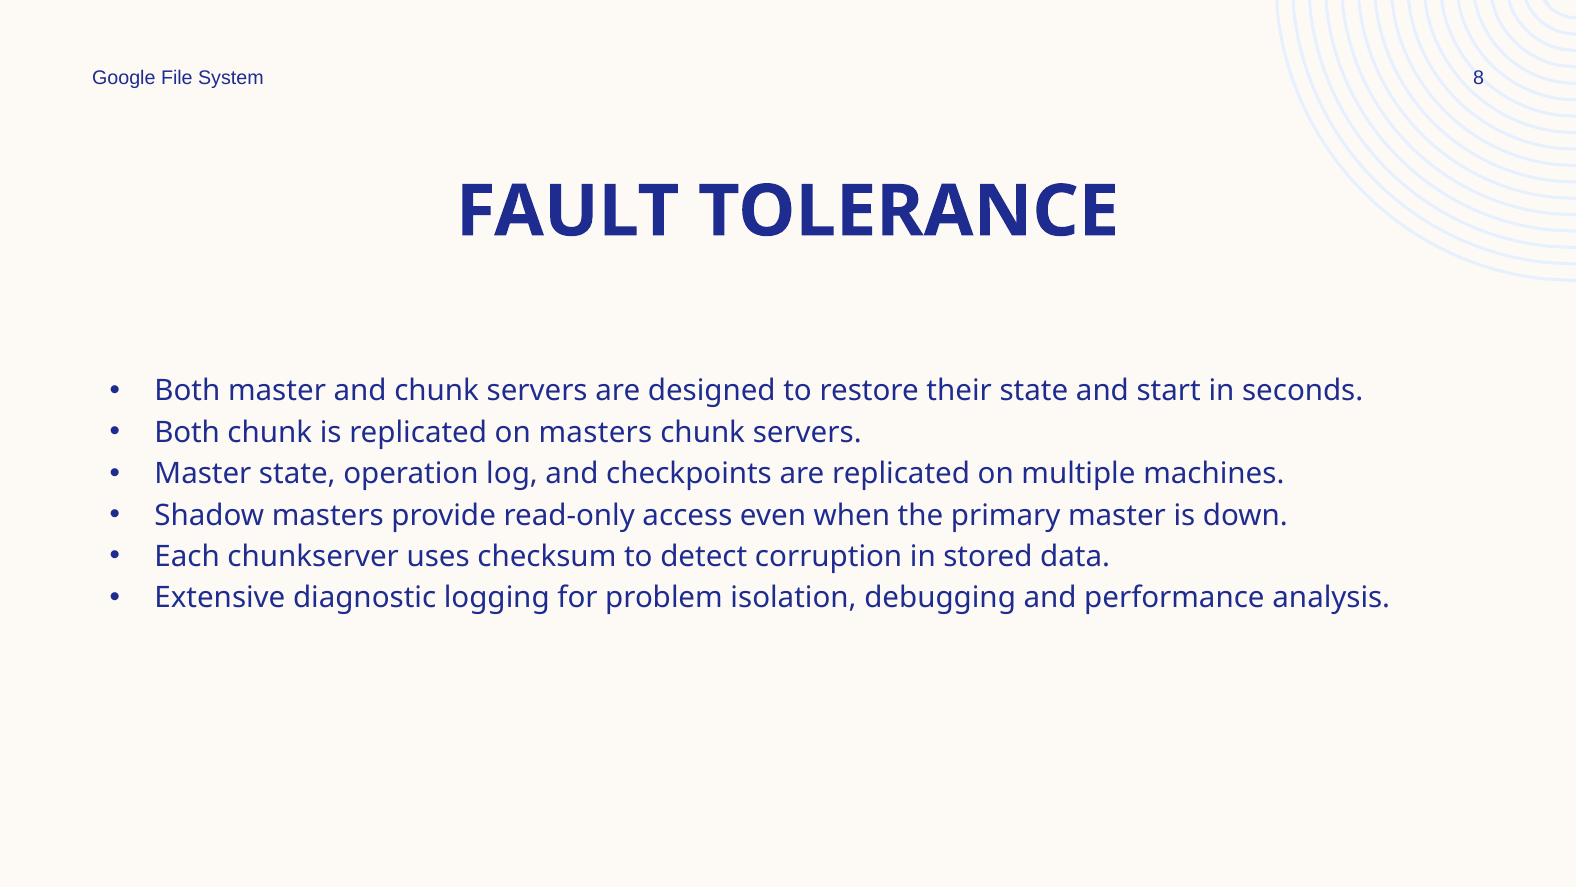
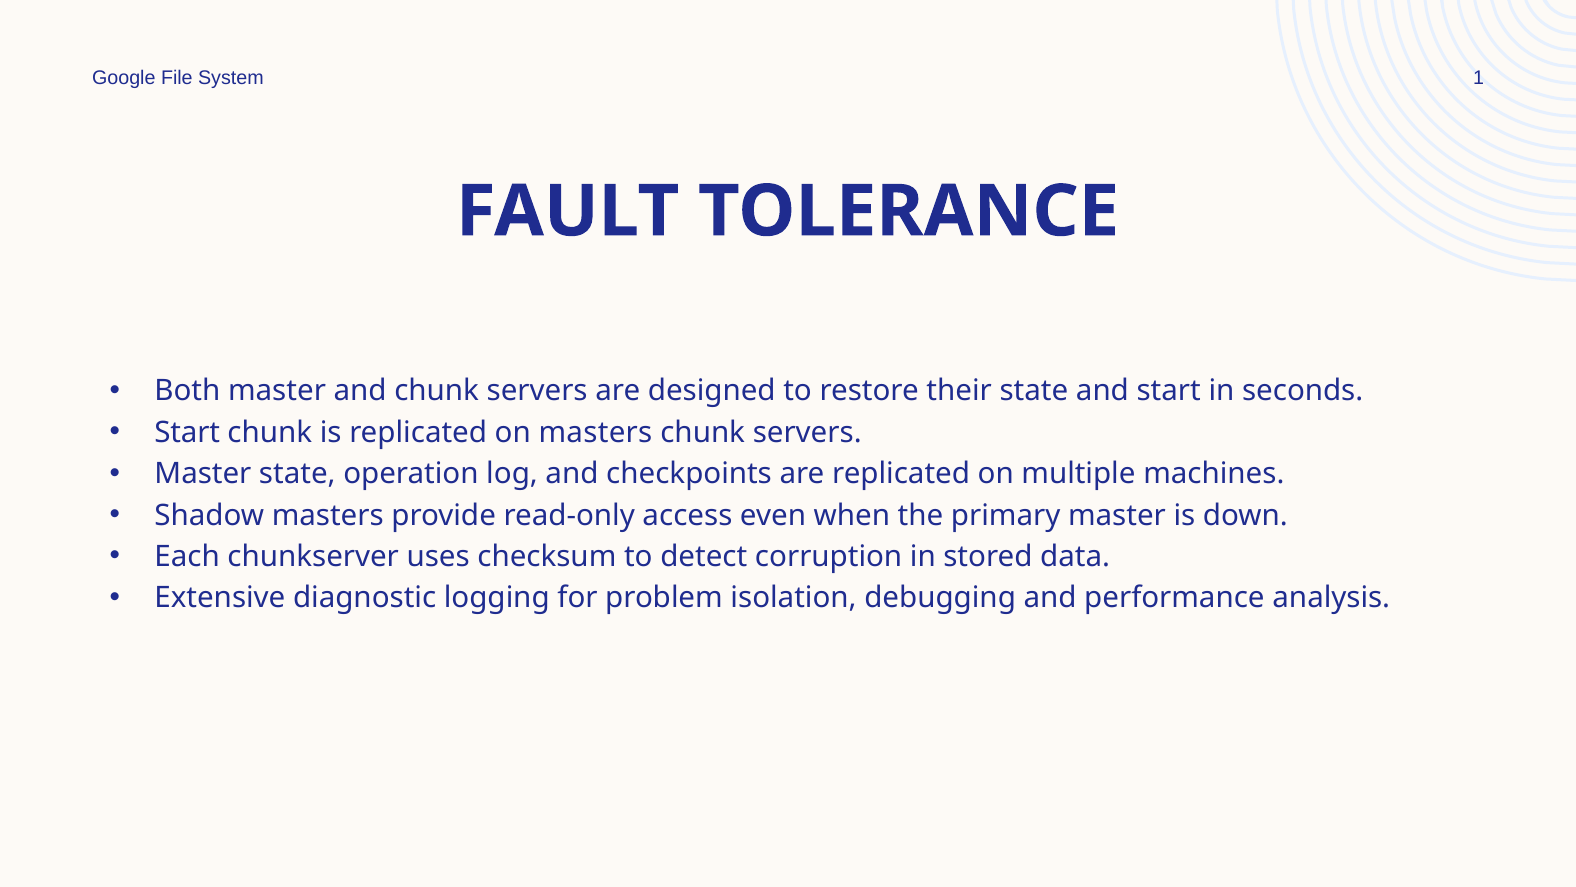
8: 8 -> 1
Both at (187, 432): Both -> Start
